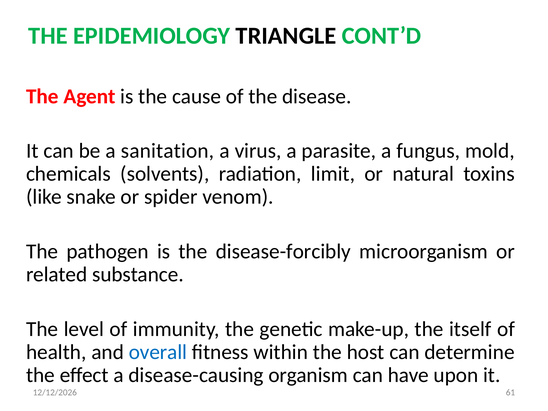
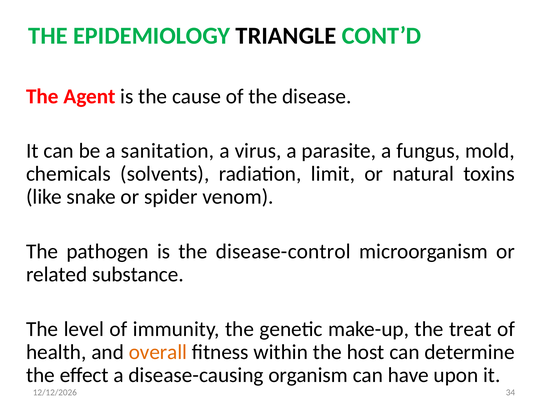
disease-forcibly: disease-forcibly -> disease-control
itself: itself -> treat
overall colour: blue -> orange
61: 61 -> 34
